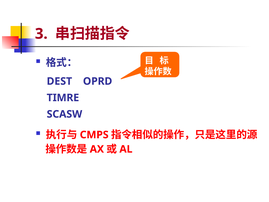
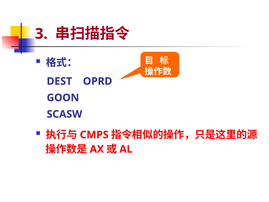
TIMRE: TIMRE -> GOON
